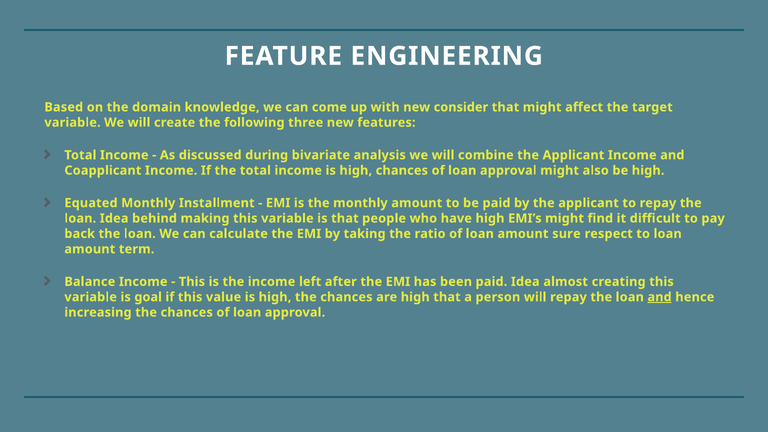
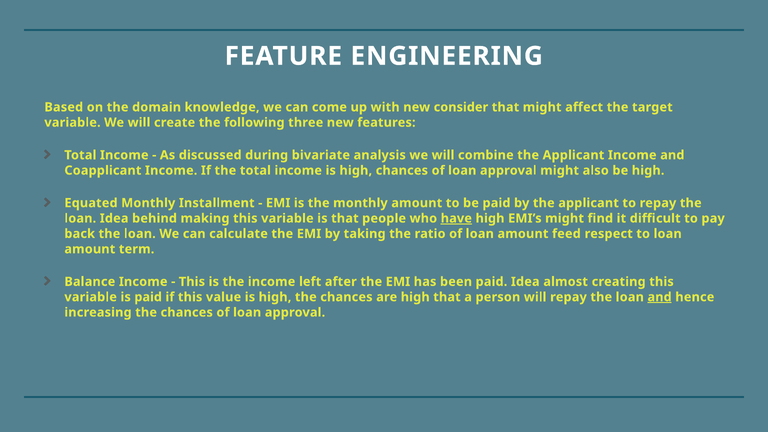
have underline: none -> present
sure: sure -> feed
is goal: goal -> paid
